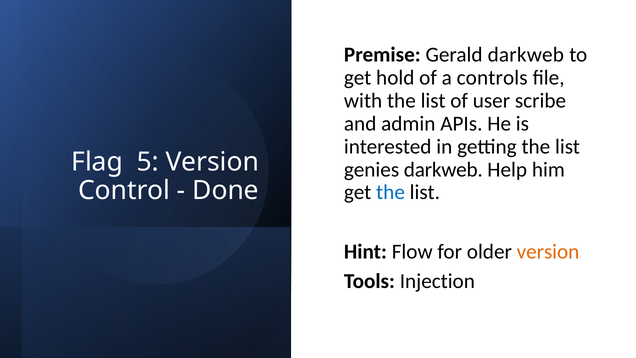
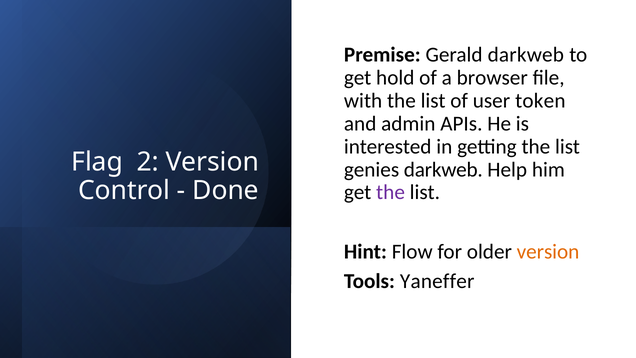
controls: controls -> browser
scribe: scribe -> token
5: 5 -> 2
the at (391, 192) colour: blue -> purple
Injection: Injection -> Yaneffer
